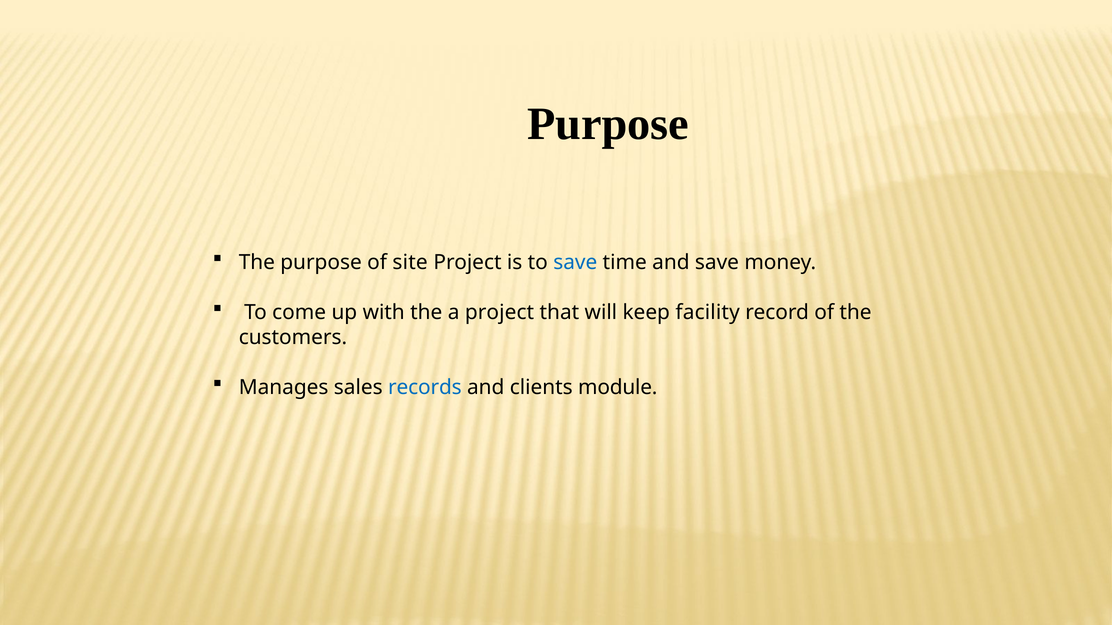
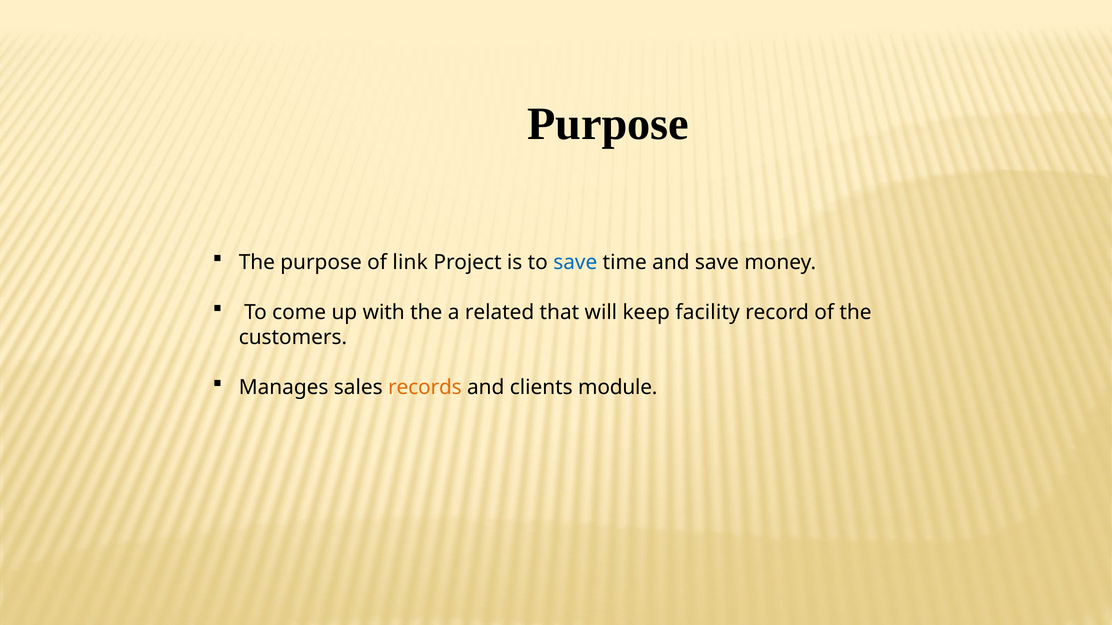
site: site -> link
a project: project -> related
records colour: blue -> orange
